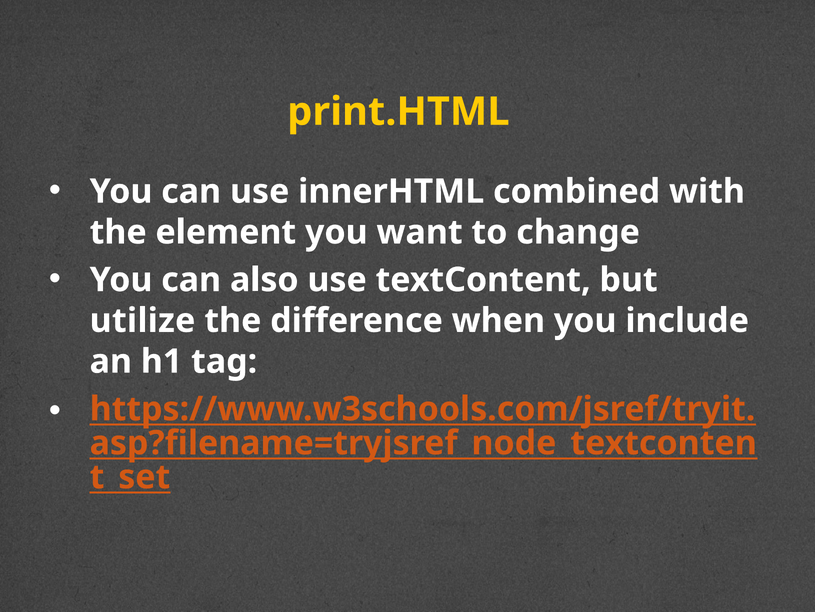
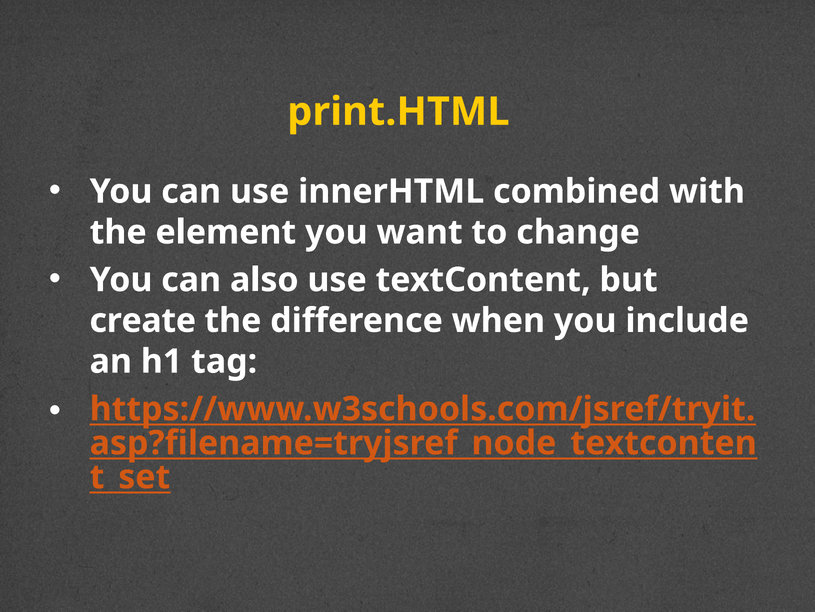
utilize: utilize -> create
